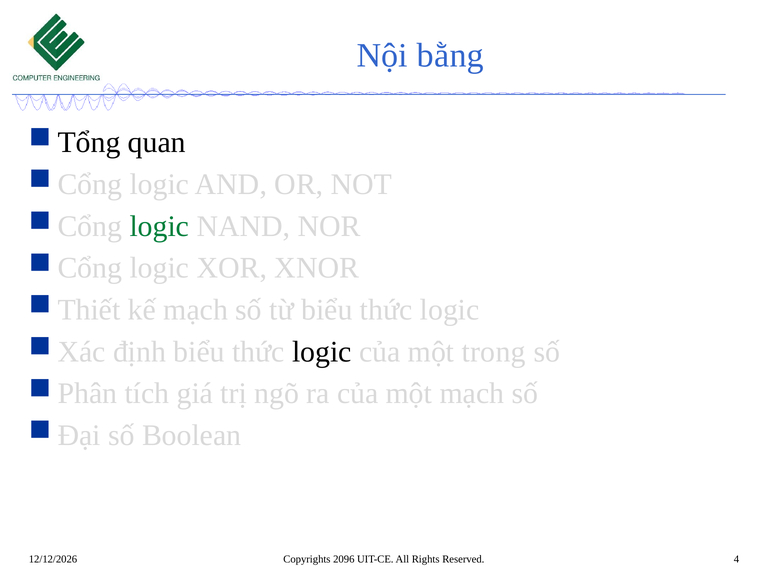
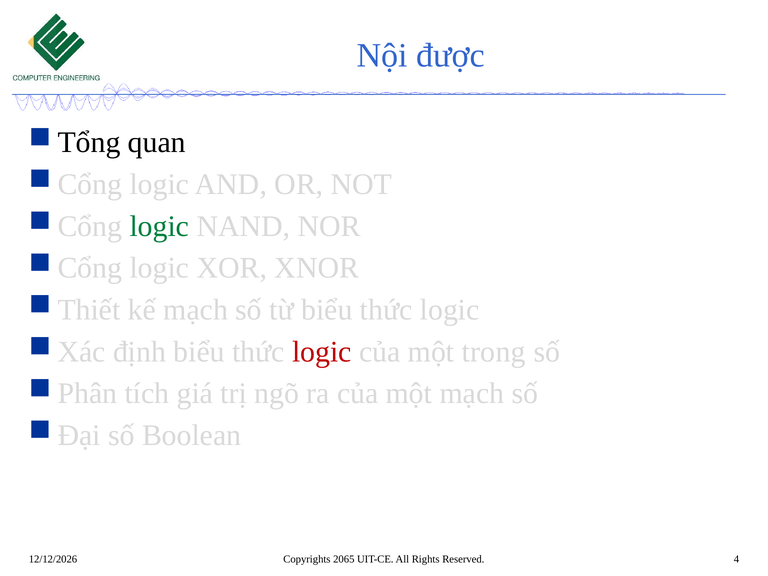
bằng: bằng -> được
logic at (322, 352) colour: black -> red
2096: 2096 -> 2065
